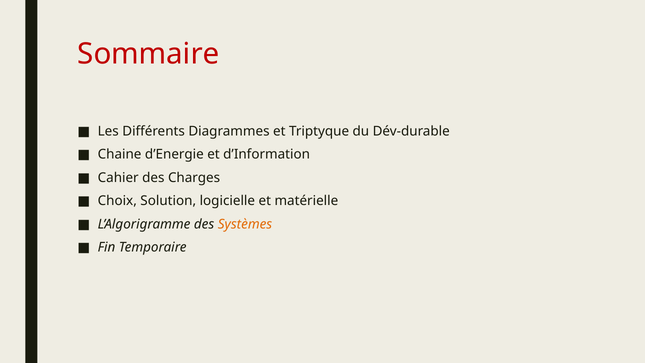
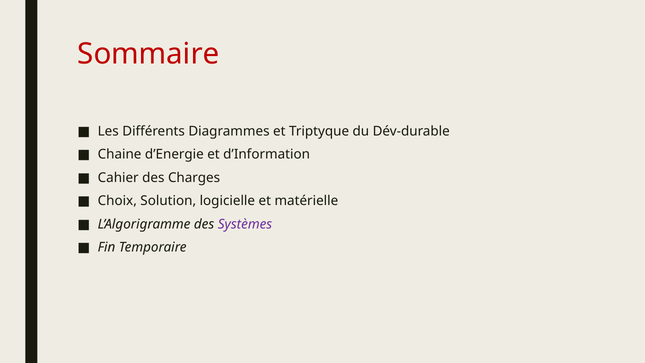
Systèmes colour: orange -> purple
